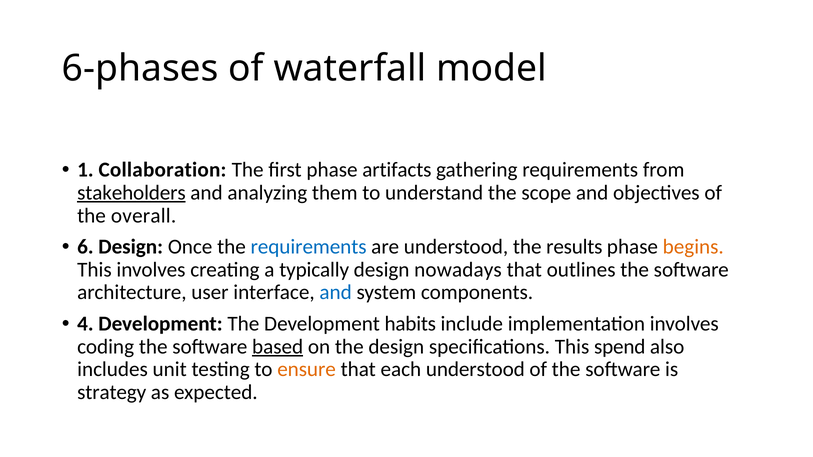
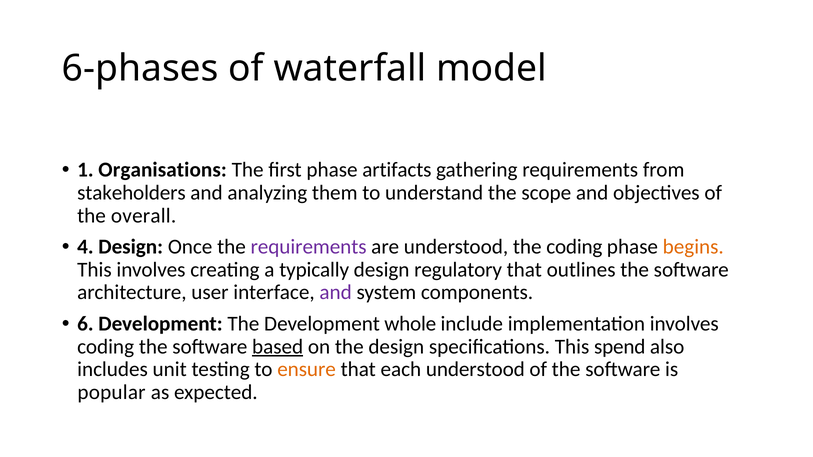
Collaboration: Collaboration -> Organisations
stakeholders underline: present -> none
6: 6 -> 4
requirements at (309, 247) colour: blue -> purple
the results: results -> coding
nowadays: nowadays -> regulatory
and at (336, 293) colour: blue -> purple
4: 4 -> 6
habits: habits -> whole
strategy: strategy -> popular
